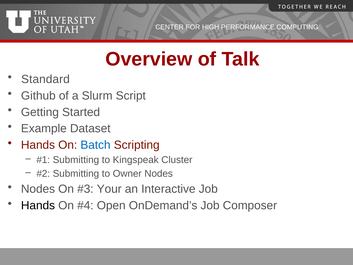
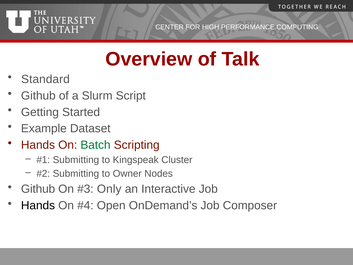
Batch colour: blue -> green
Nodes at (38, 189): Nodes -> Github
Your: Your -> Only
